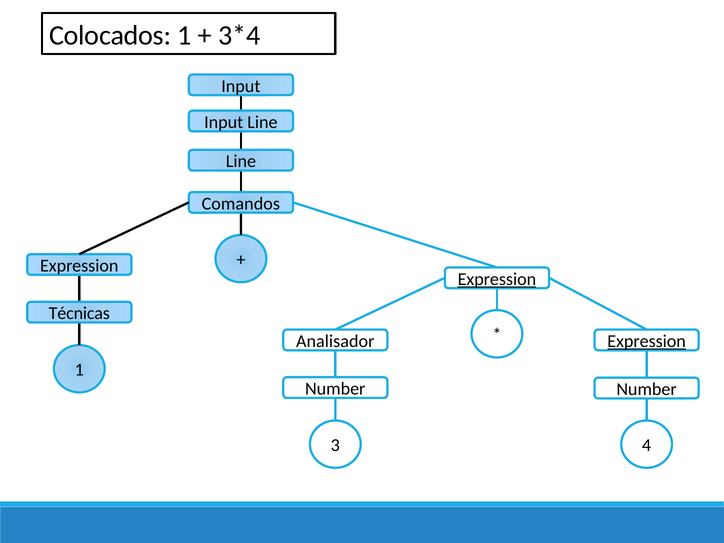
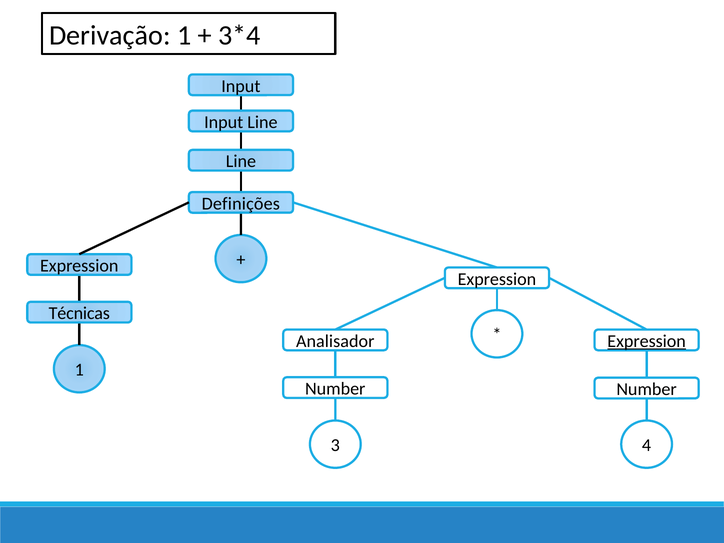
Colocados: Colocados -> Derivação
Comandos: Comandos -> Definições
Expression at (497, 279) underline: present -> none
